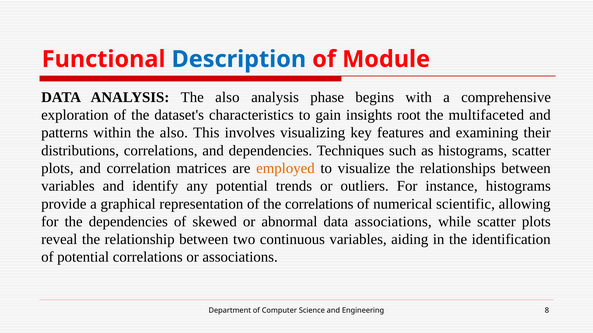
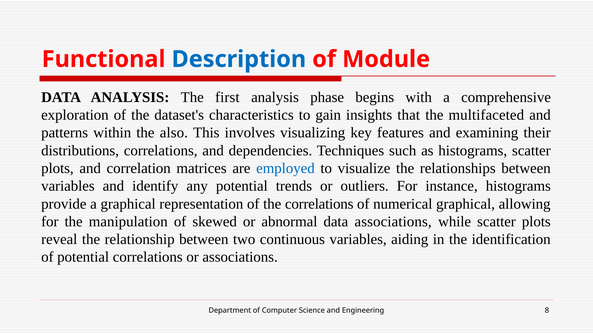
ANALYSIS The also: also -> first
root: root -> that
employed colour: orange -> blue
numerical scientific: scientific -> graphical
the dependencies: dependencies -> manipulation
